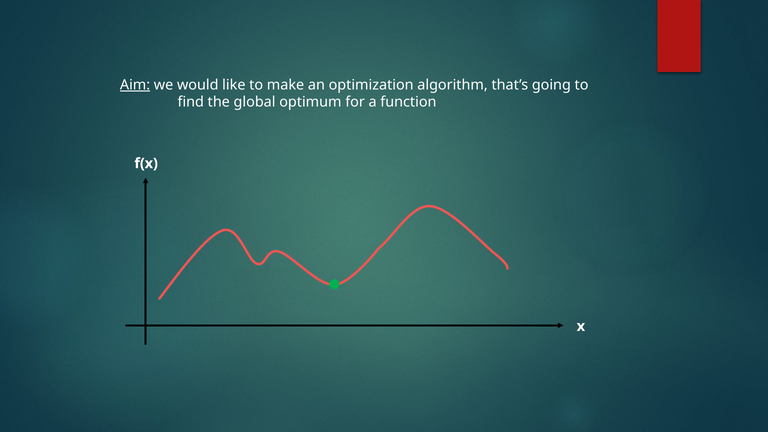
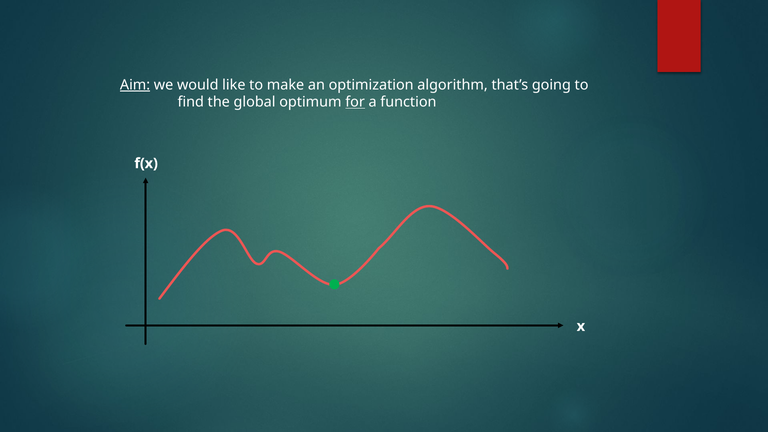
for underline: none -> present
